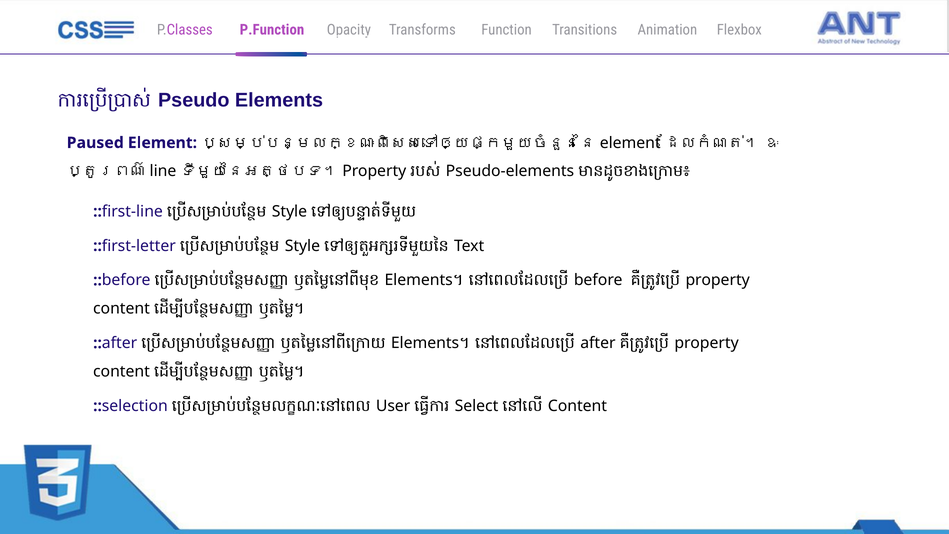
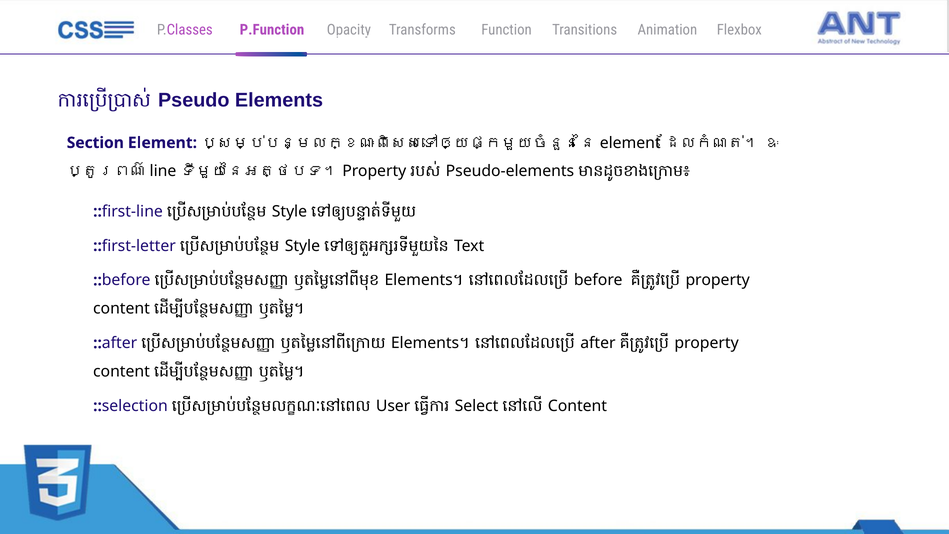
Paused: Paused -> Section
